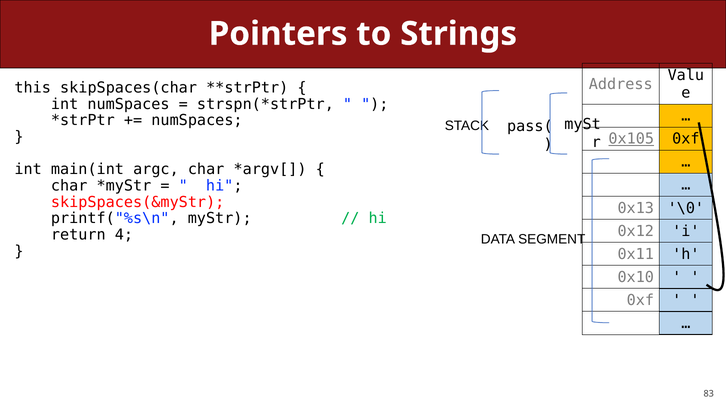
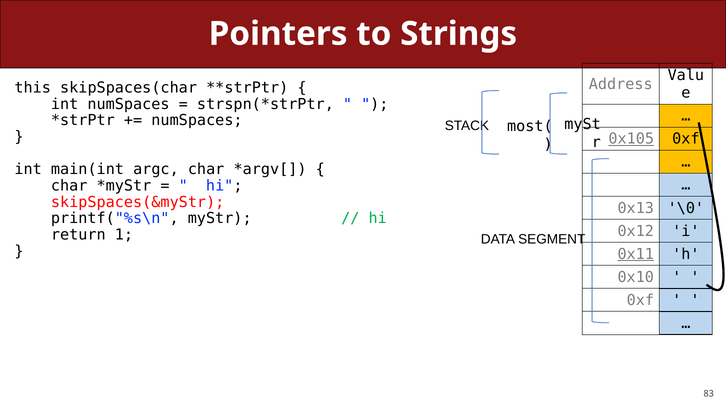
pass(: pass( -> most(
4: 4 -> 1
0x11 underline: none -> present
